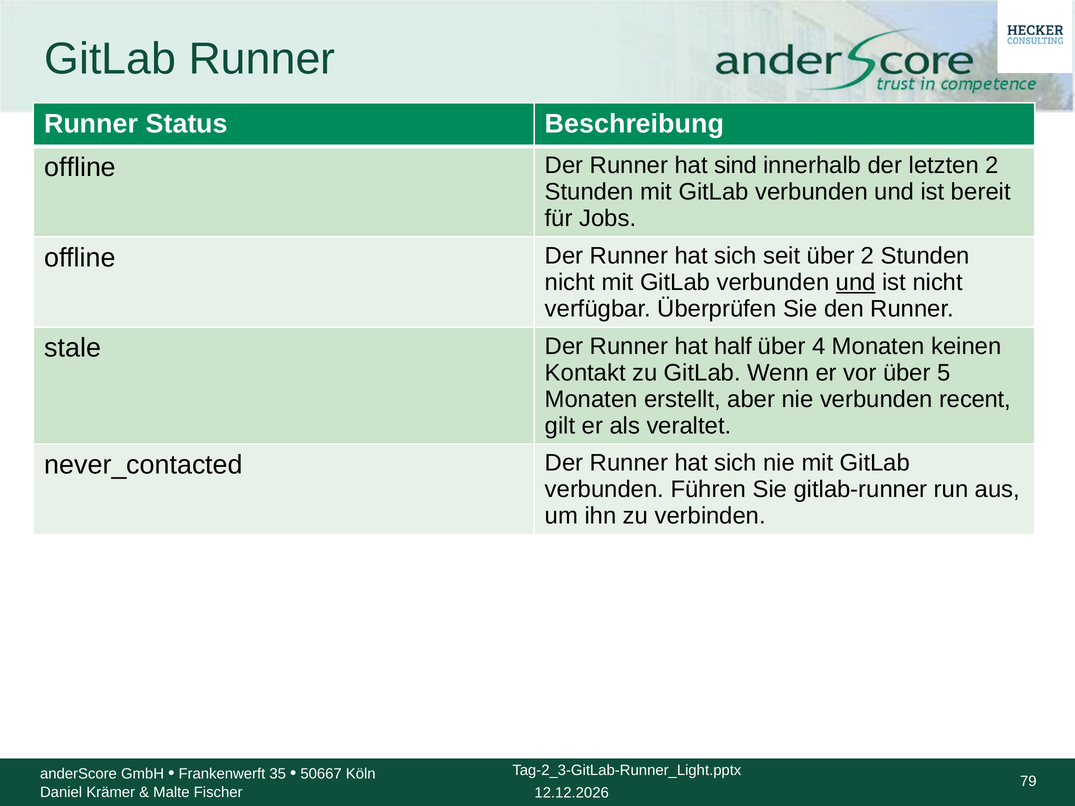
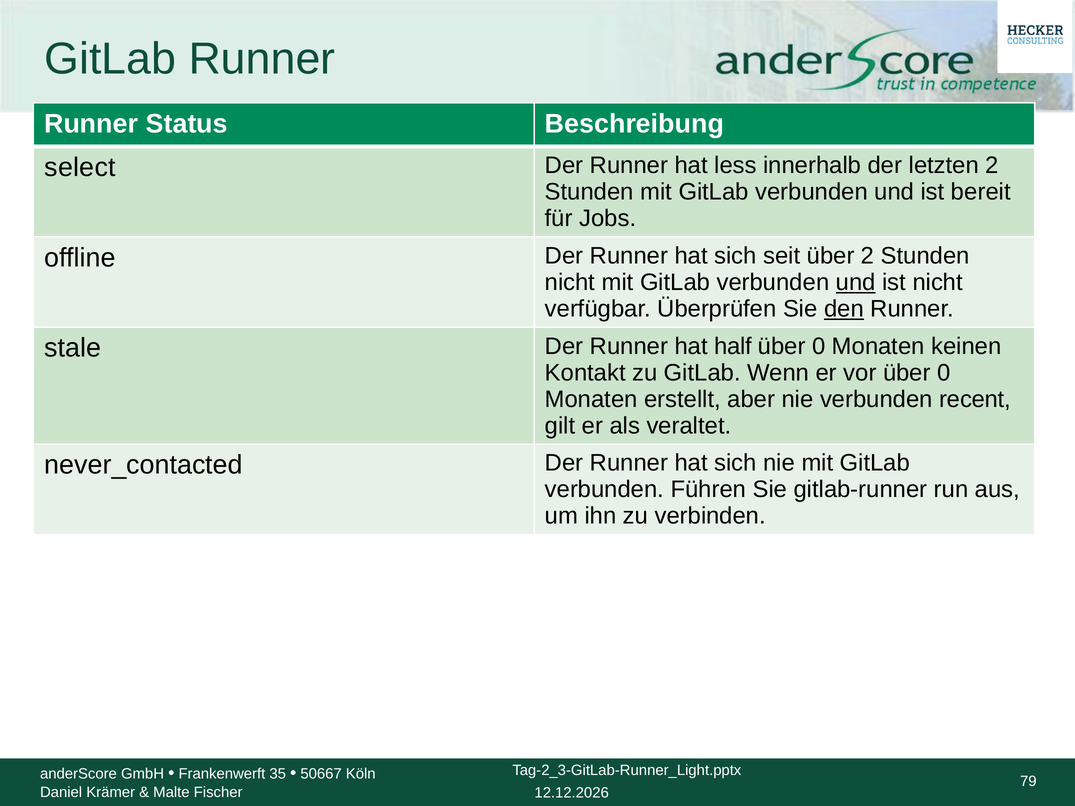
offline at (80, 167): offline -> select
sind: sind -> less
den underline: none -> present
4 at (819, 346): 4 -> 0
vor über 5: 5 -> 0
